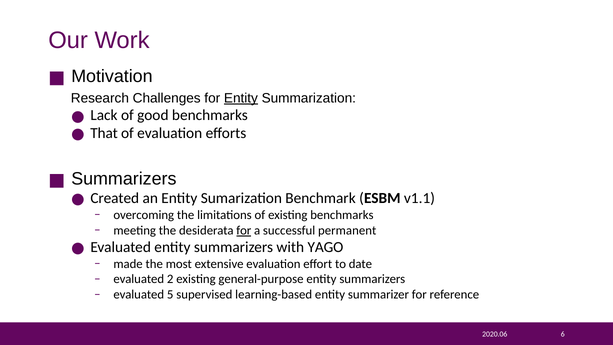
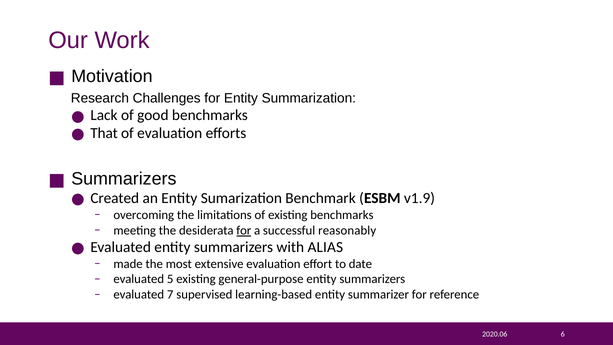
Entity at (241, 98) underline: present -> none
v1.1: v1.1 -> v1.9
permanent: permanent -> reasonably
YAGO: YAGO -> ALIAS
2: 2 -> 5
5: 5 -> 7
